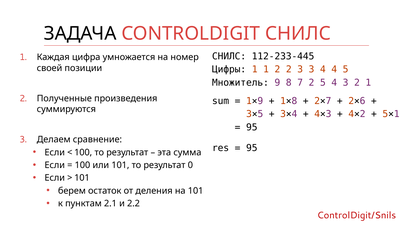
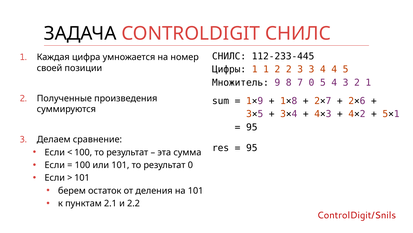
7 2: 2 -> 0
